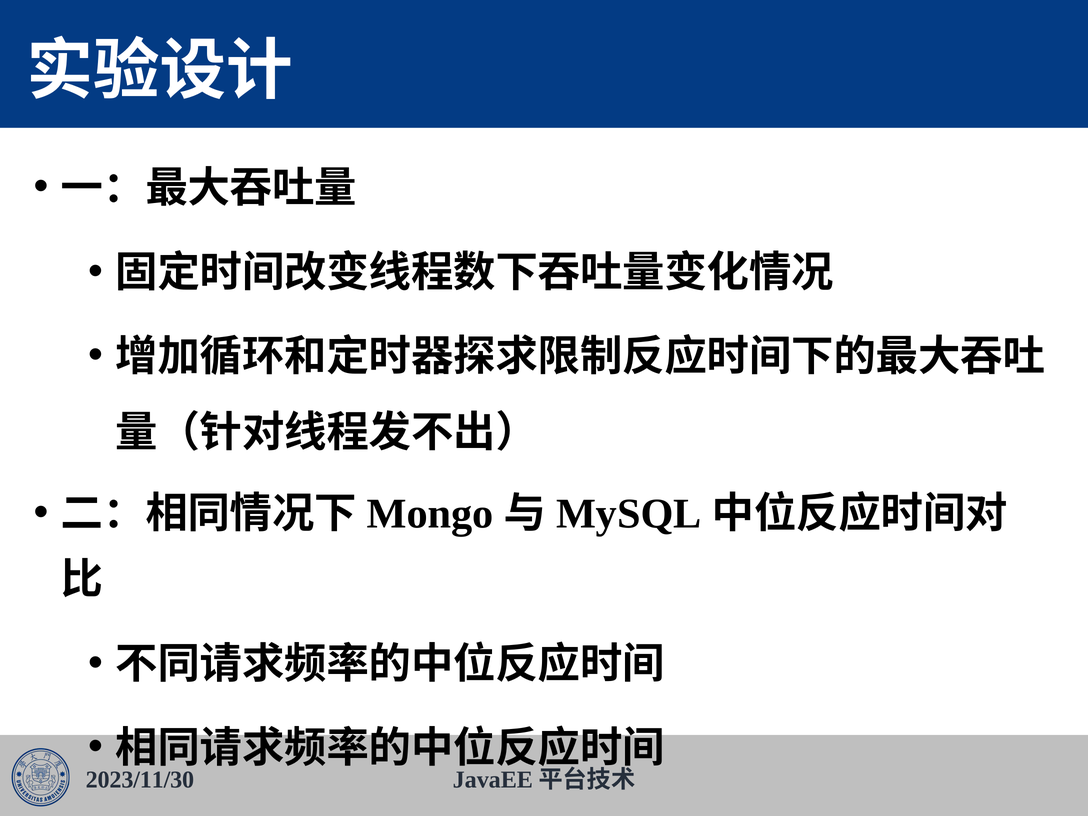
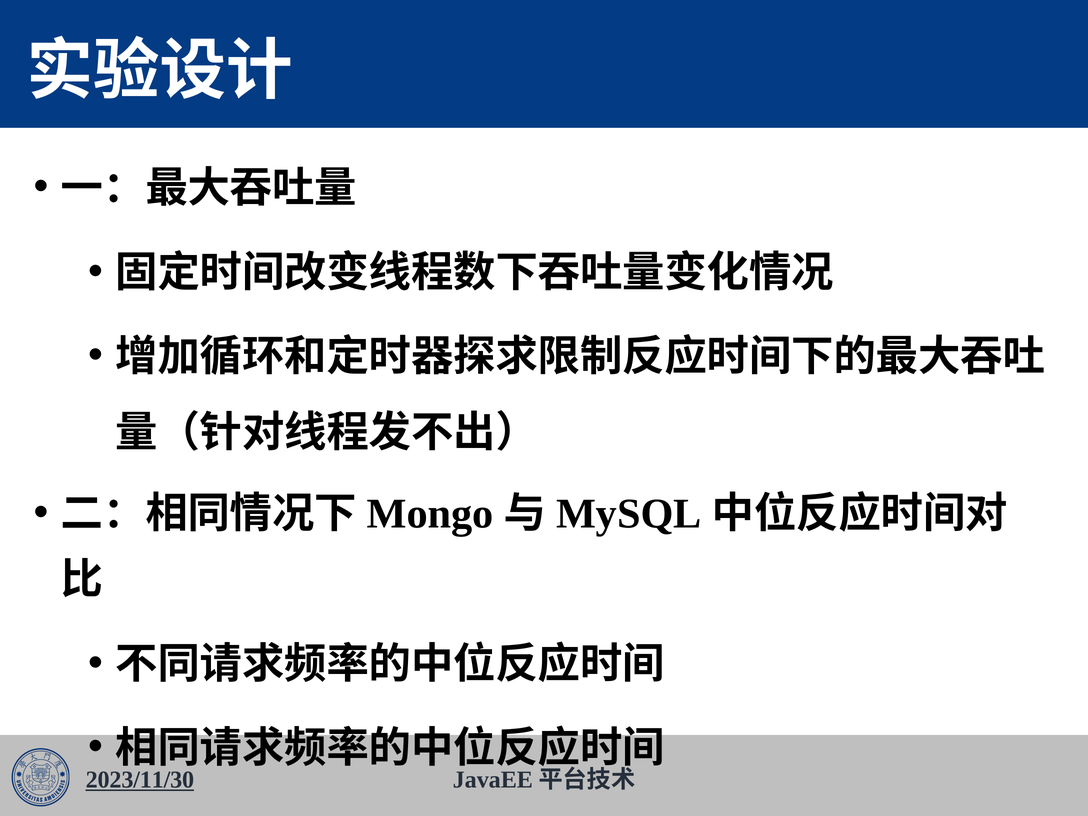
2023/11/30 underline: none -> present
